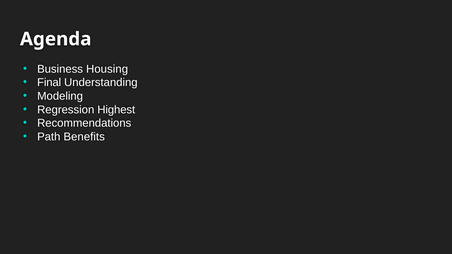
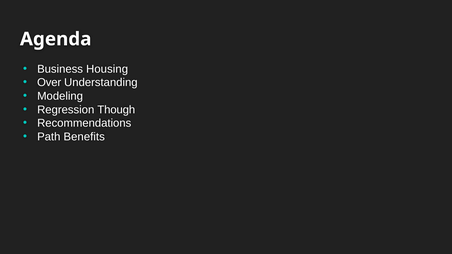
Final: Final -> Over
Highest: Highest -> Though
